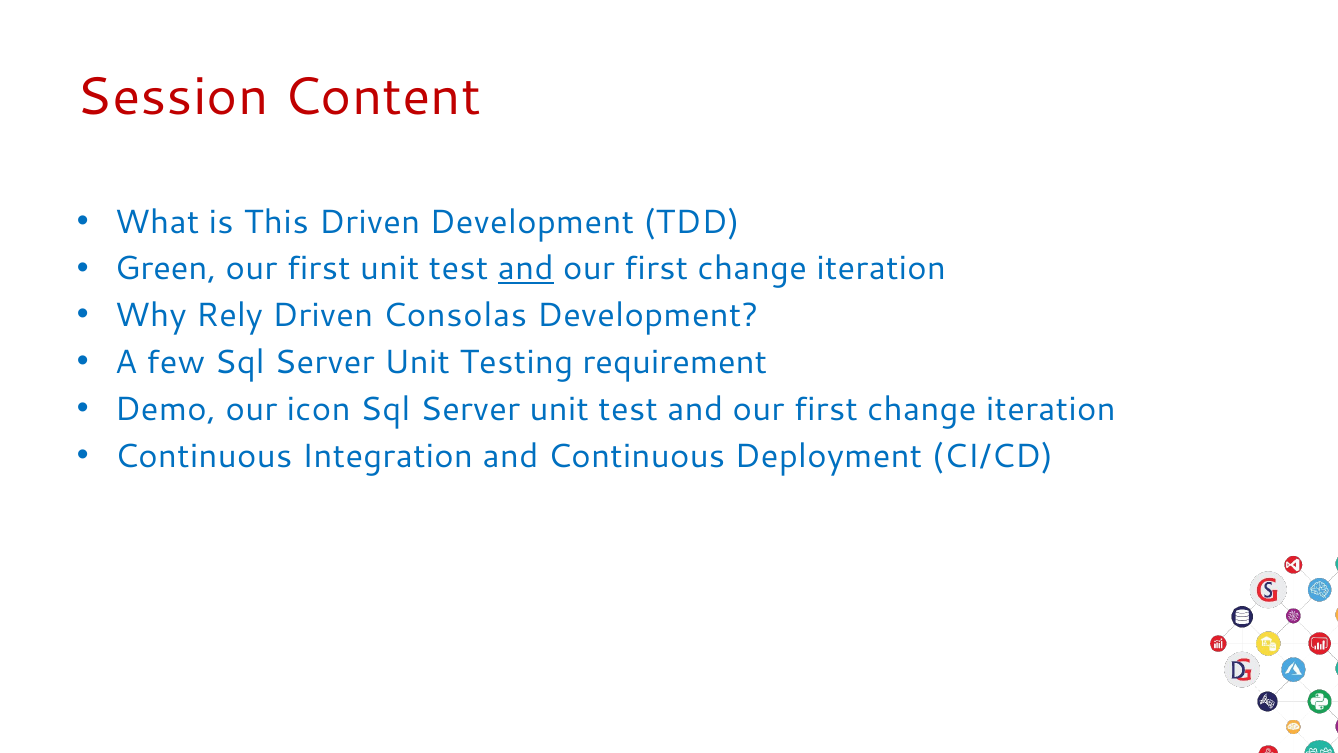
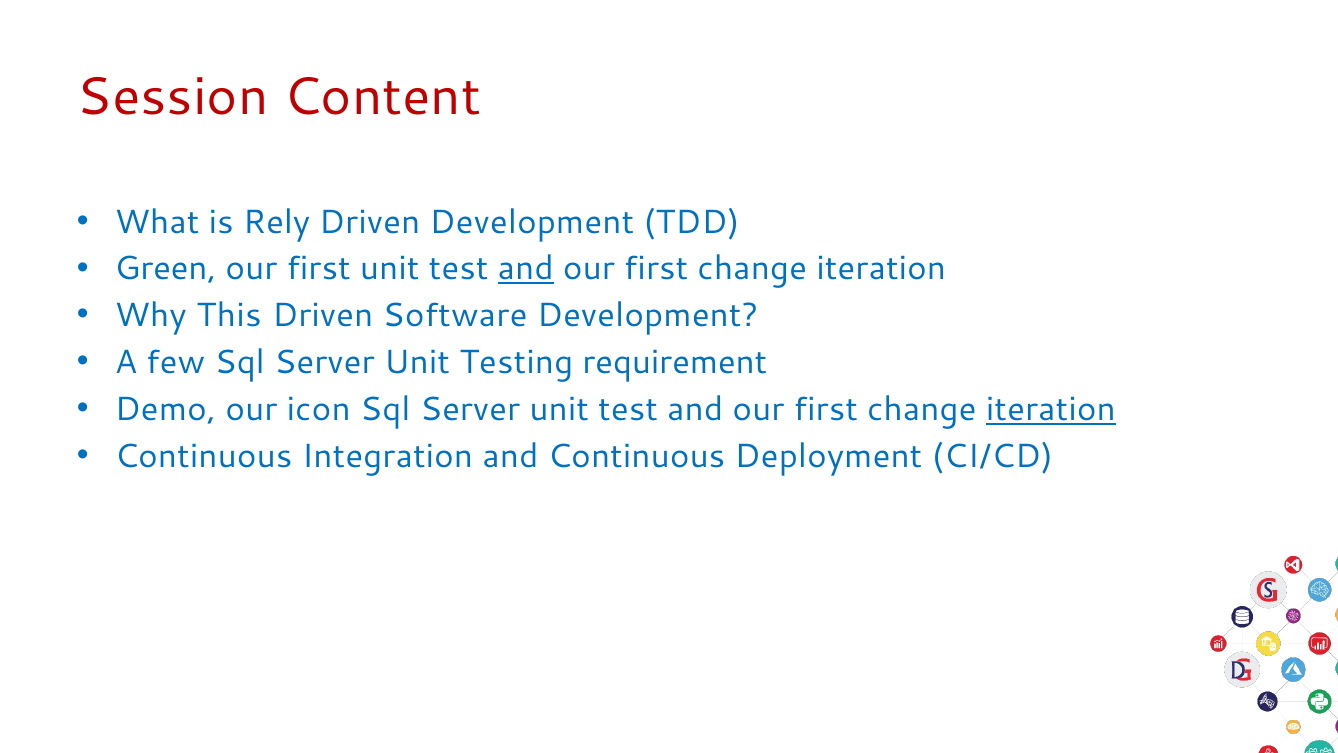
This: This -> Rely
Rely: Rely -> This
Consolas: Consolas -> Software
iteration at (1051, 410) underline: none -> present
